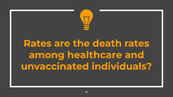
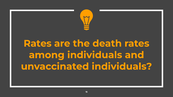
among healthcare: healthcare -> individuals
